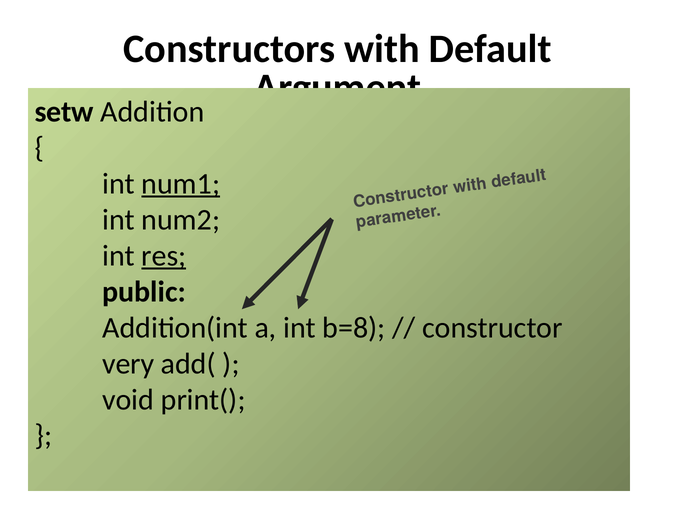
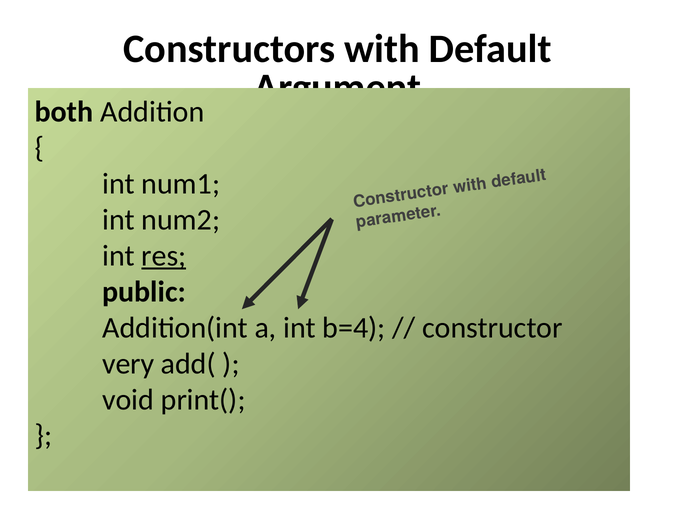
setw: setw -> both
num1 underline: present -> none
b=8: b=8 -> b=4
